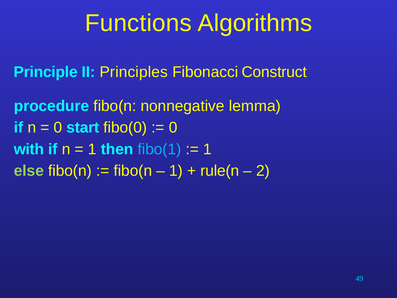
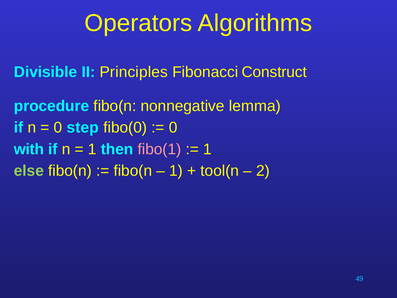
Functions: Functions -> Operators
Principle: Principle -> Divisible
start: start -> step
fibo(1 colour: light blue -> pink
rule(n: rule(n -> tool(n
